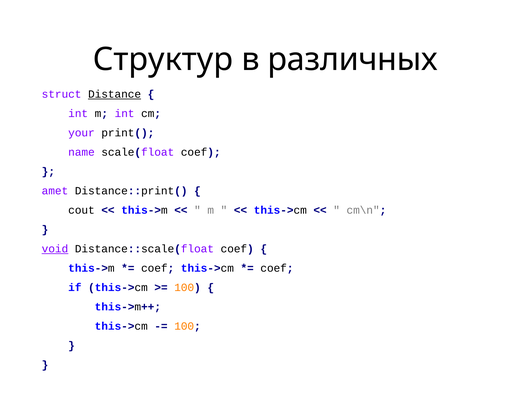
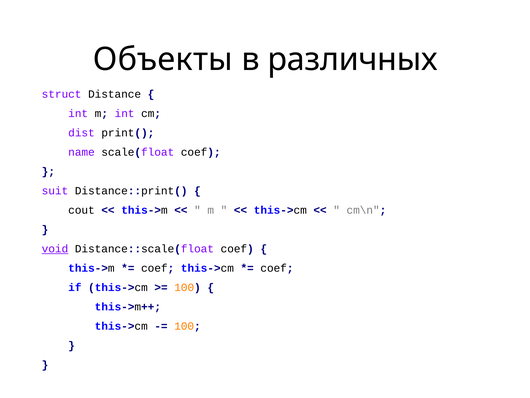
Структур: Структур -> Объекты
Distance underline: present -> none
your: your -> dist
amet: amet -> suit
